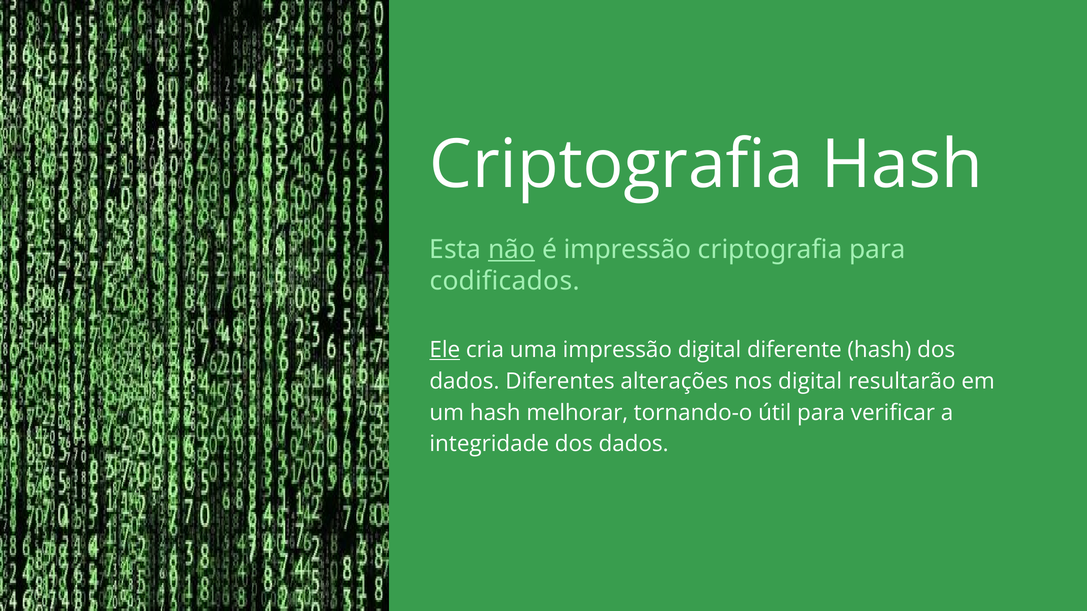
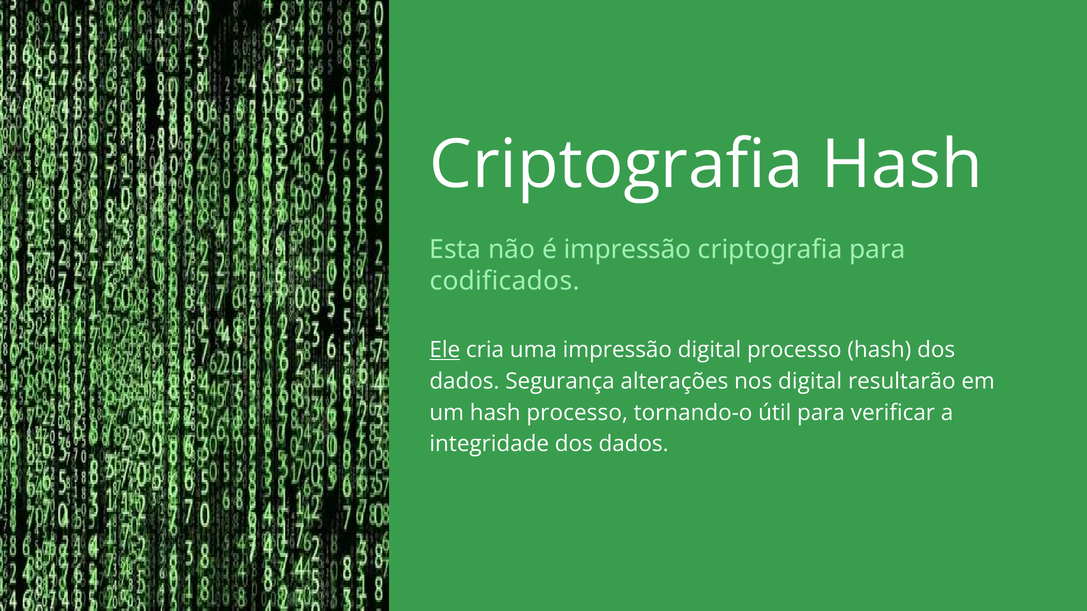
não underline: present -> none
digital diferente: diferente -> processo
Diferentes: Diferentes -> Segurança
hash melhorar: melhorar -> processo
